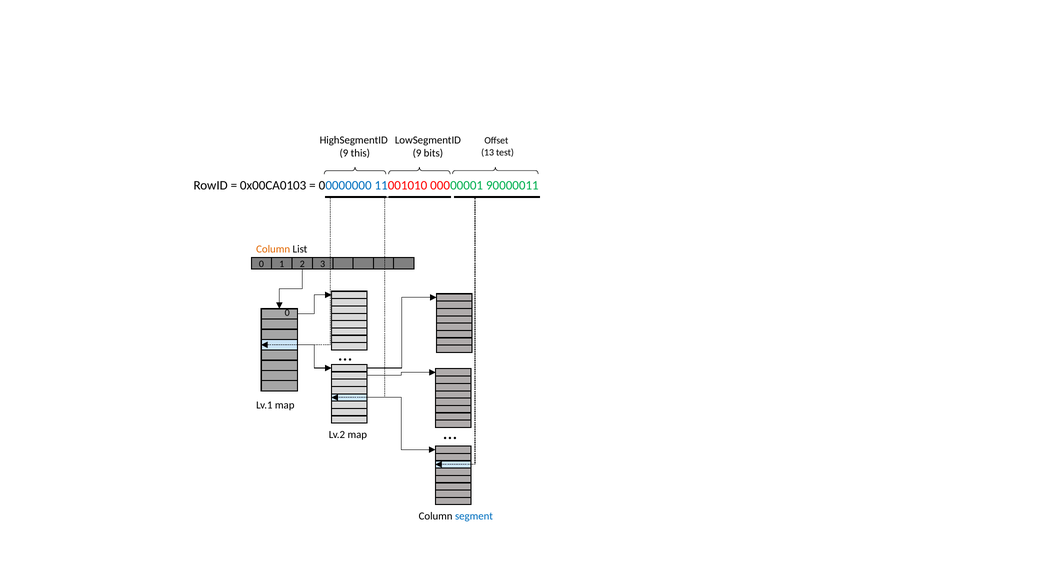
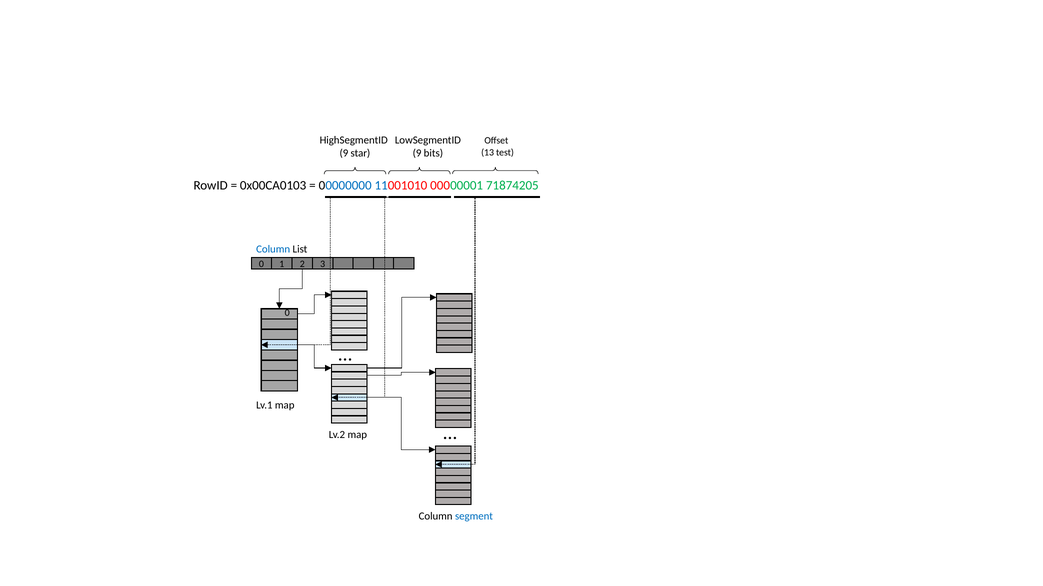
this: this -> star
90000011: 90000011 -> 71874205
Column at (273, 250) colour: orange -> blue
